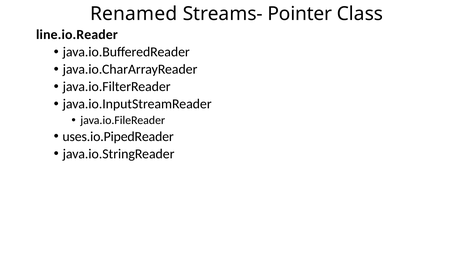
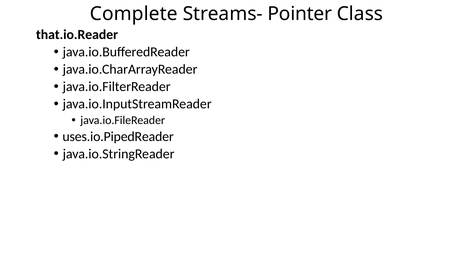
Renamed: Renamed -> Complete
line.io.Reader: line.io.Reader -> that.io.Reader
